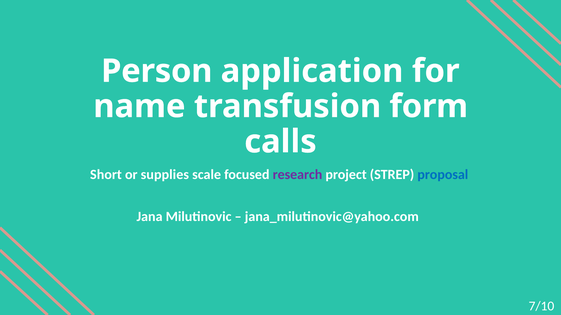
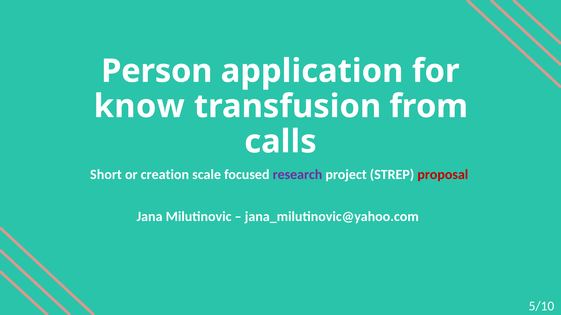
name: name -> know
form: form -> from
supplies: supplies -> creation
proposal colour: blue -> red
7/10: 7/10 -> 5/10
